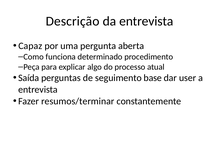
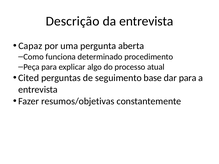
Saída: Saída -> Cited
dar user: user -> para
resumos/terminar: resumos/terminar -> resumos/objetivas
